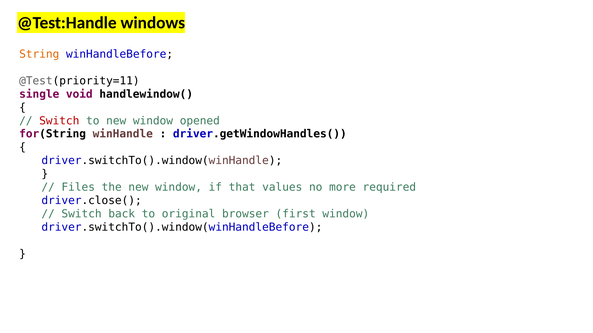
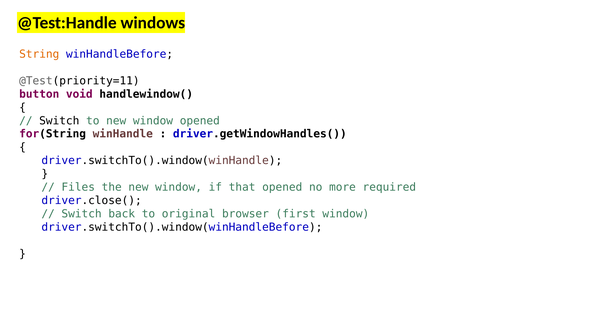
single: single -> button
Switch at (59, 121) colour: red -> black
that values: values -> opened
